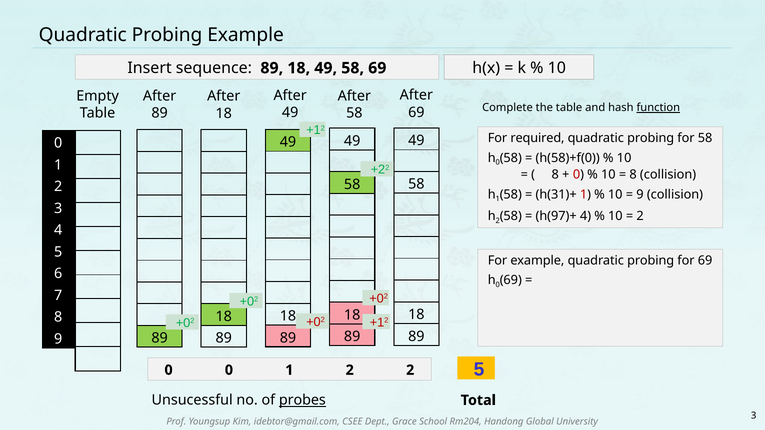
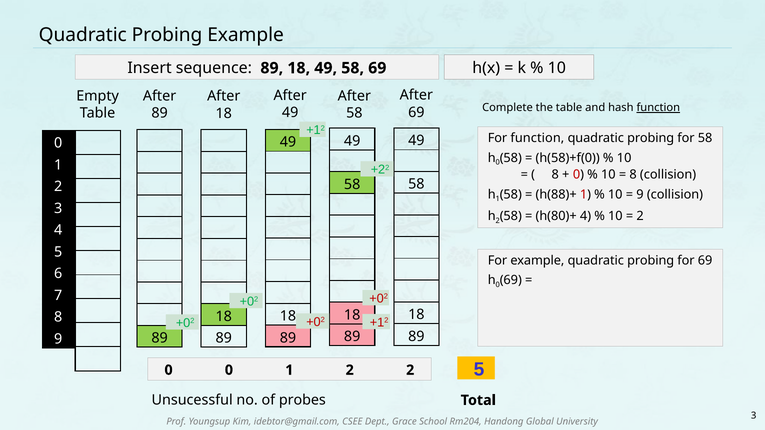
For required: required -> function
h(31)+: h(31)+ -> h(88)+
h(97)+: h(97)+ -> h(80)+
probes underline: present -> none
